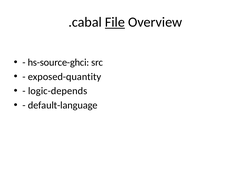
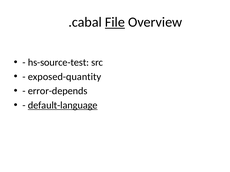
hs-source-ghci: hs-source-ghci -> hs-source-test
logic-depends: logic-depends -> error-depends
default-language underline: none -> present
